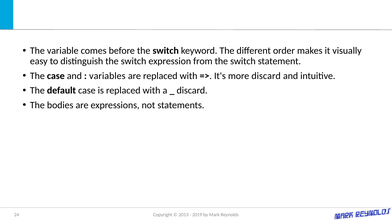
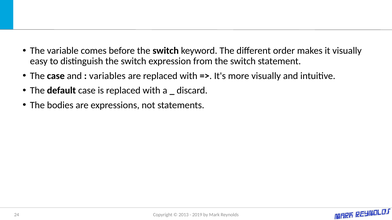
more discard: discard -> visually
